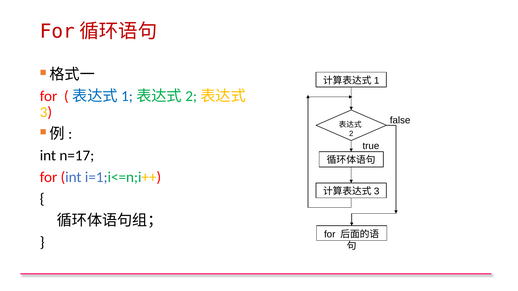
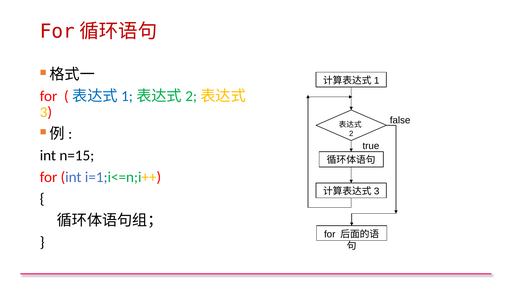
n=17: n=17 -> n=15
